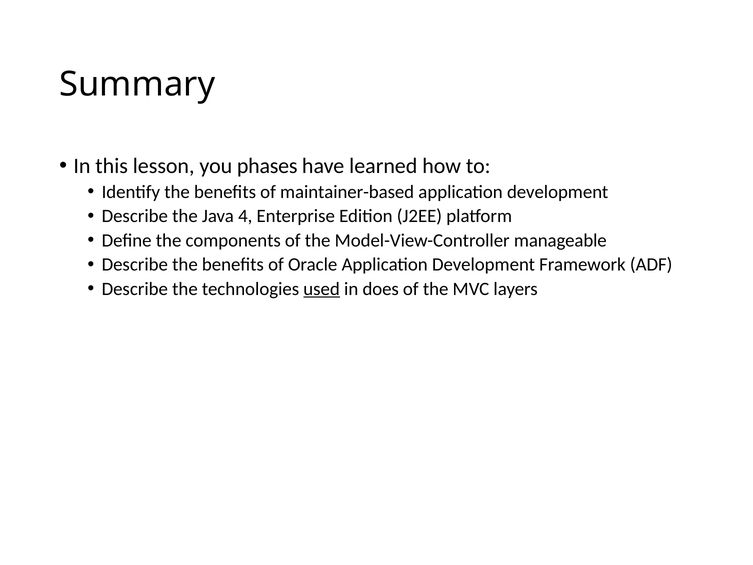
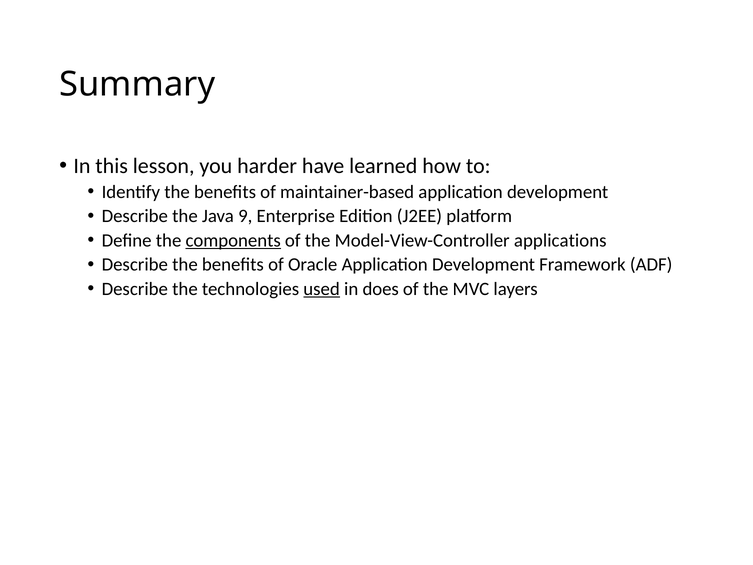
phases: phases -> harder
4: 4 -> 9
components underline: none -> present
manageable: manageable -> applications
